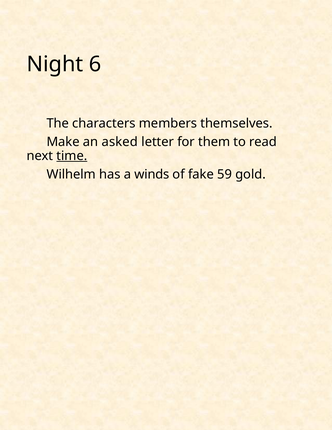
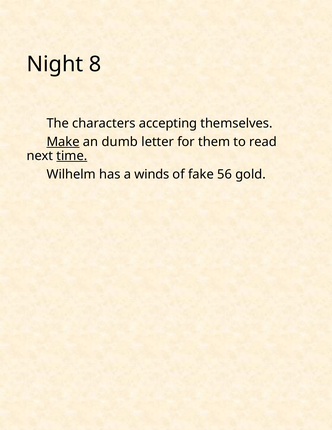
6: 6 -> 8
members: members -> accepting
Make underline: none -> present
asked: asked -> dumb
59: 59 -> 56
